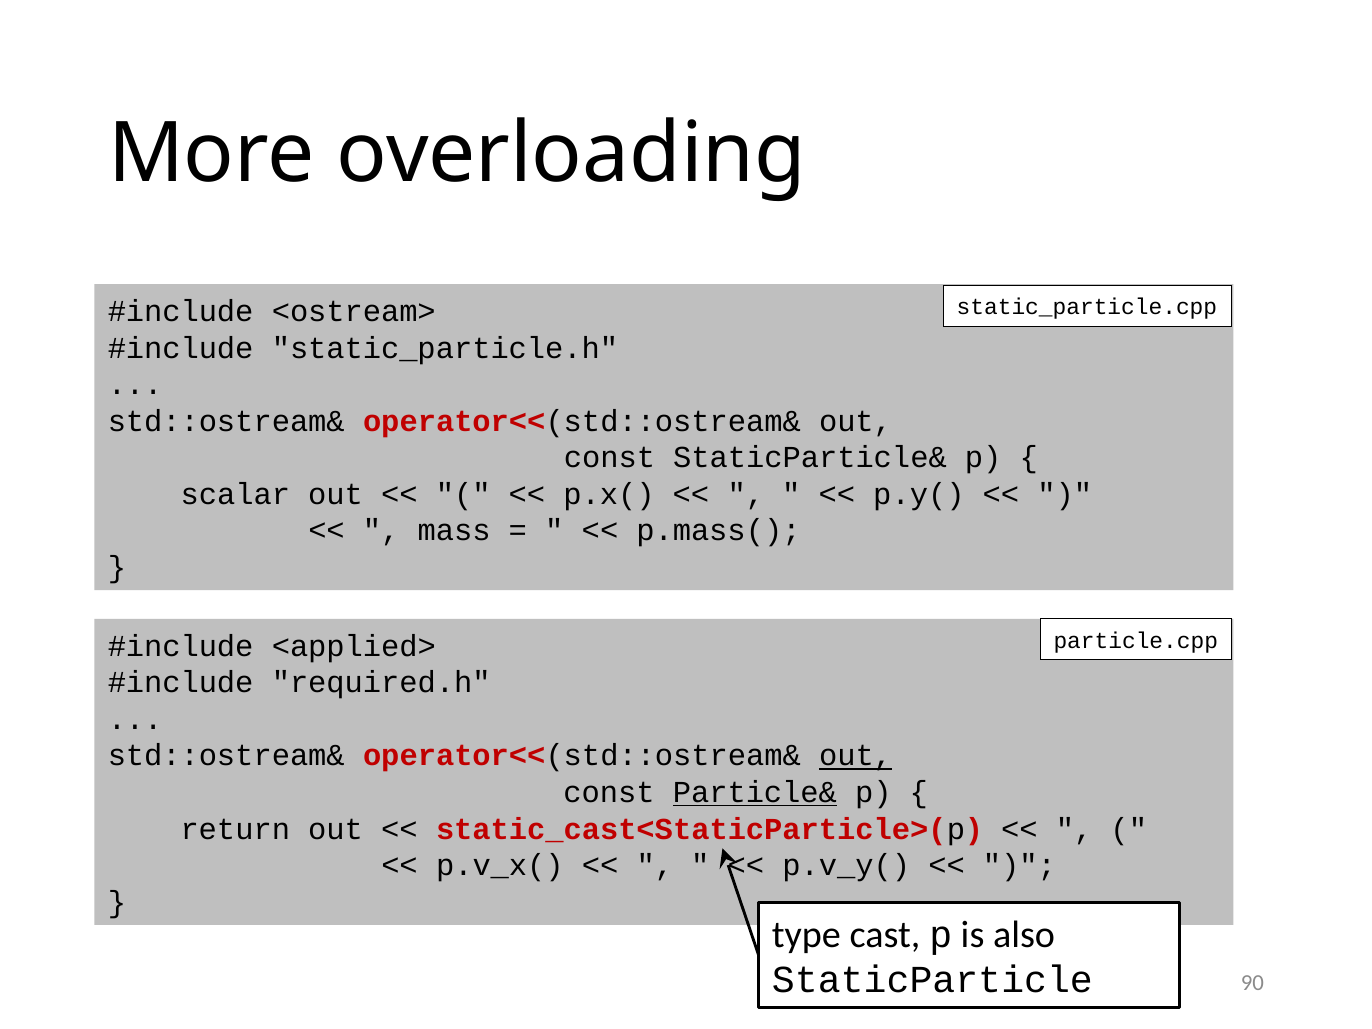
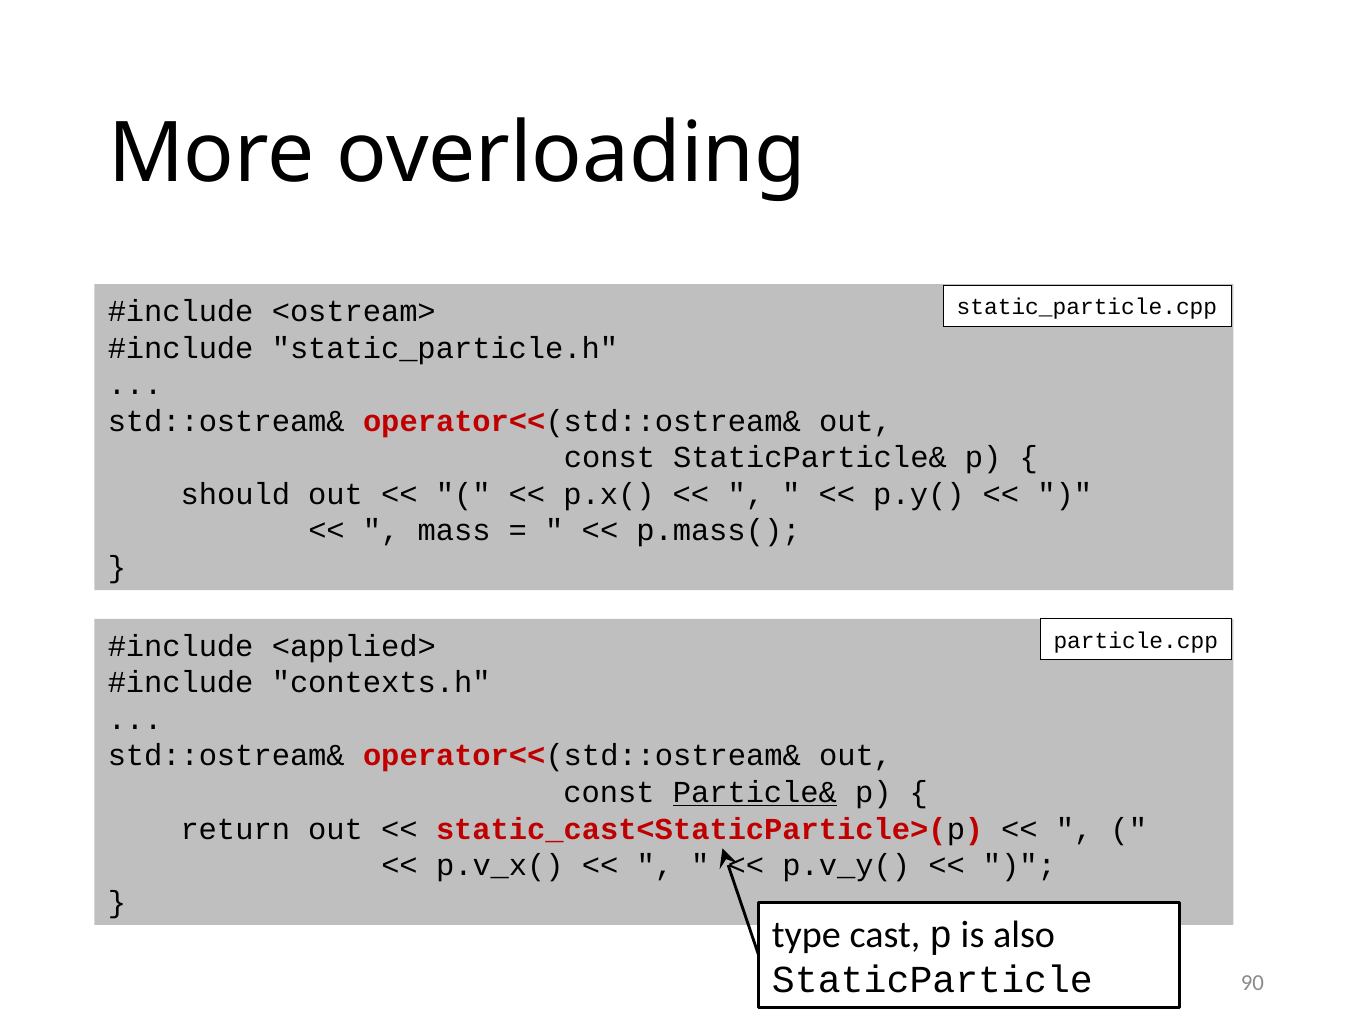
scalar: scalar -> should
required.h: required.h -> contexts.h
out at (856, 756) underline: present -> none
